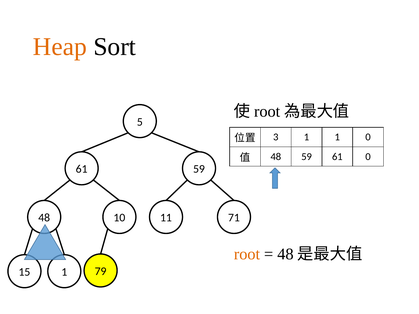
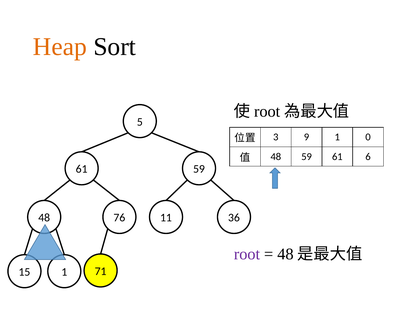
3 1: 1 -> 9
61 0: 0 -> 6
10: 10 -> 76
71: 71 -> 36
root at (247, 254) colour: orange -> purple
79: 79 -> 71
